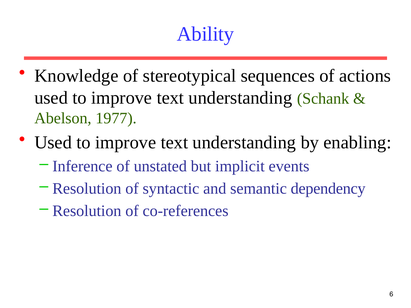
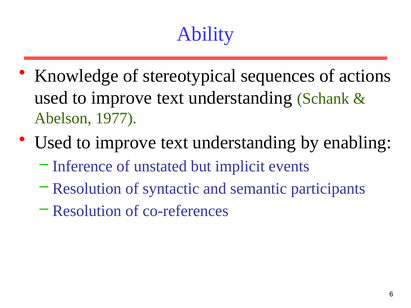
dependency: dependency -> participants
